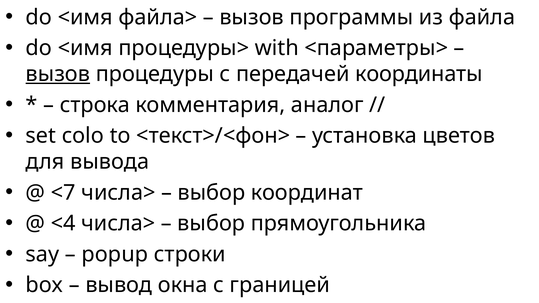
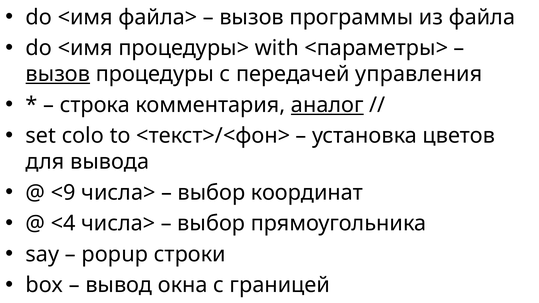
координаты: координаты -> управления
аналог underline: none -> present
<7: <7 -> <9
